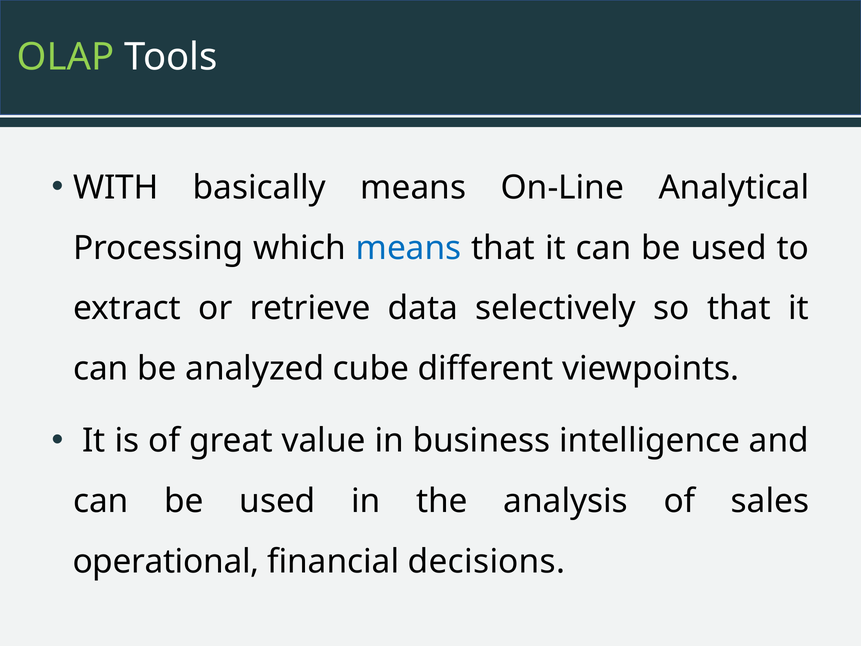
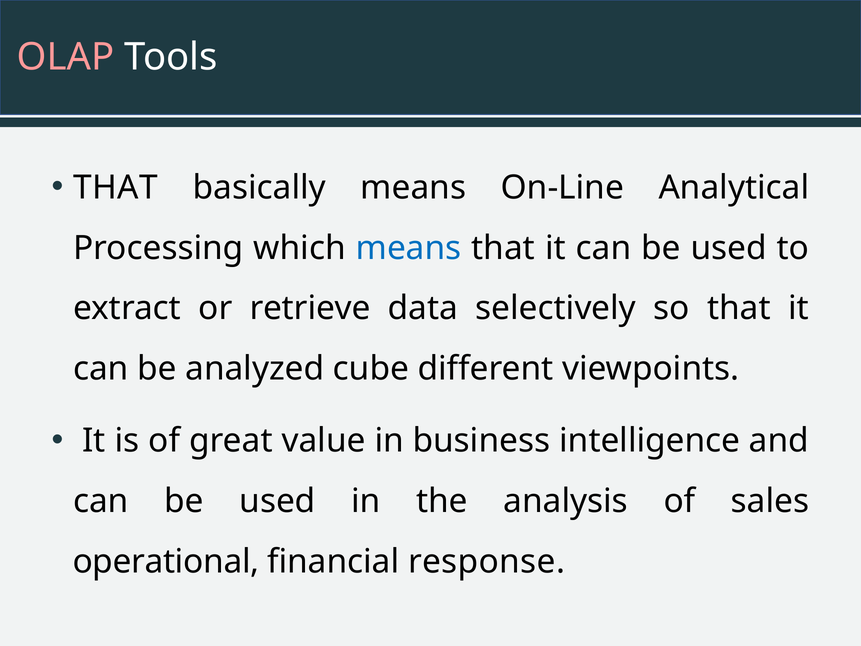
OLAP colour: light green -> pink
WITH at (116, 188): WITH -> THAT
decisions: decisions -> response
